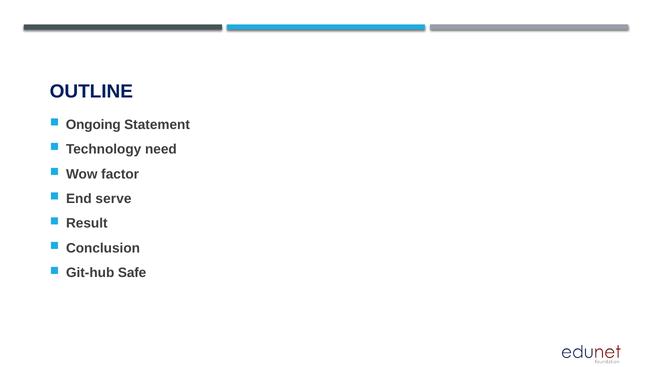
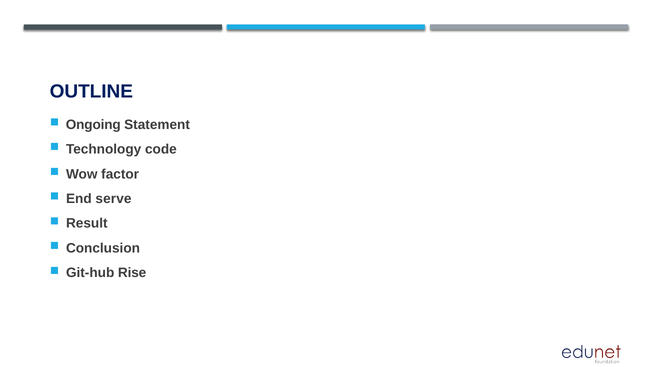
need: need -> code
Safe: Safe -> Rise
